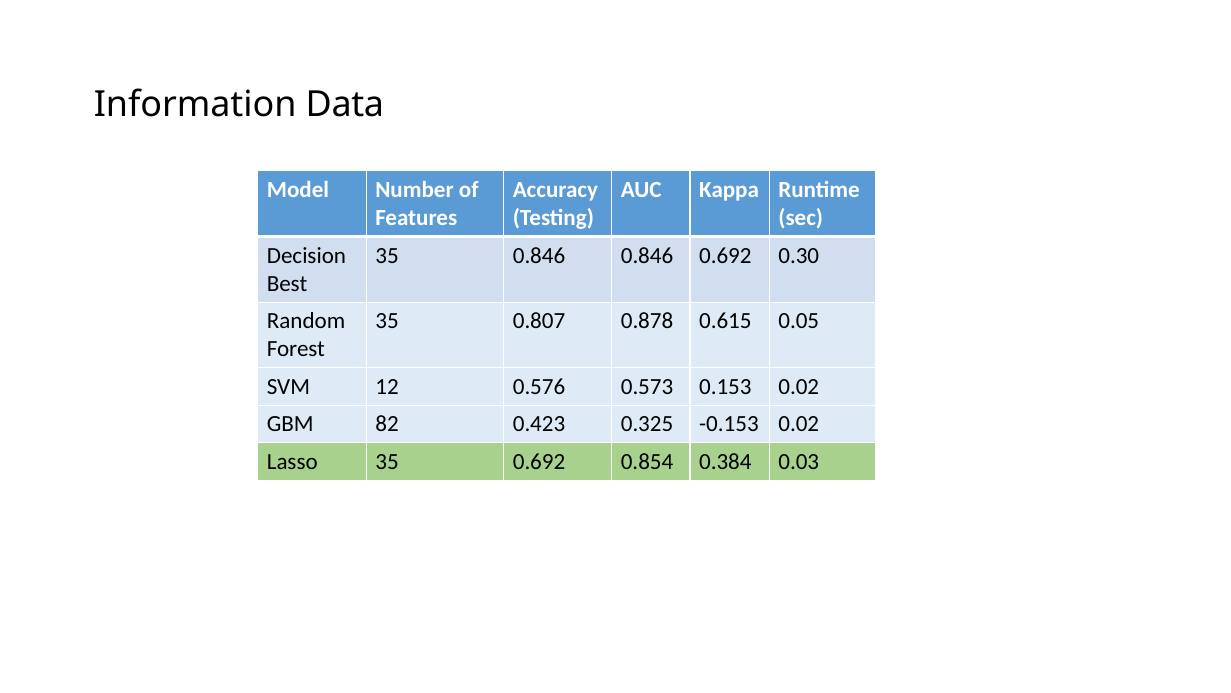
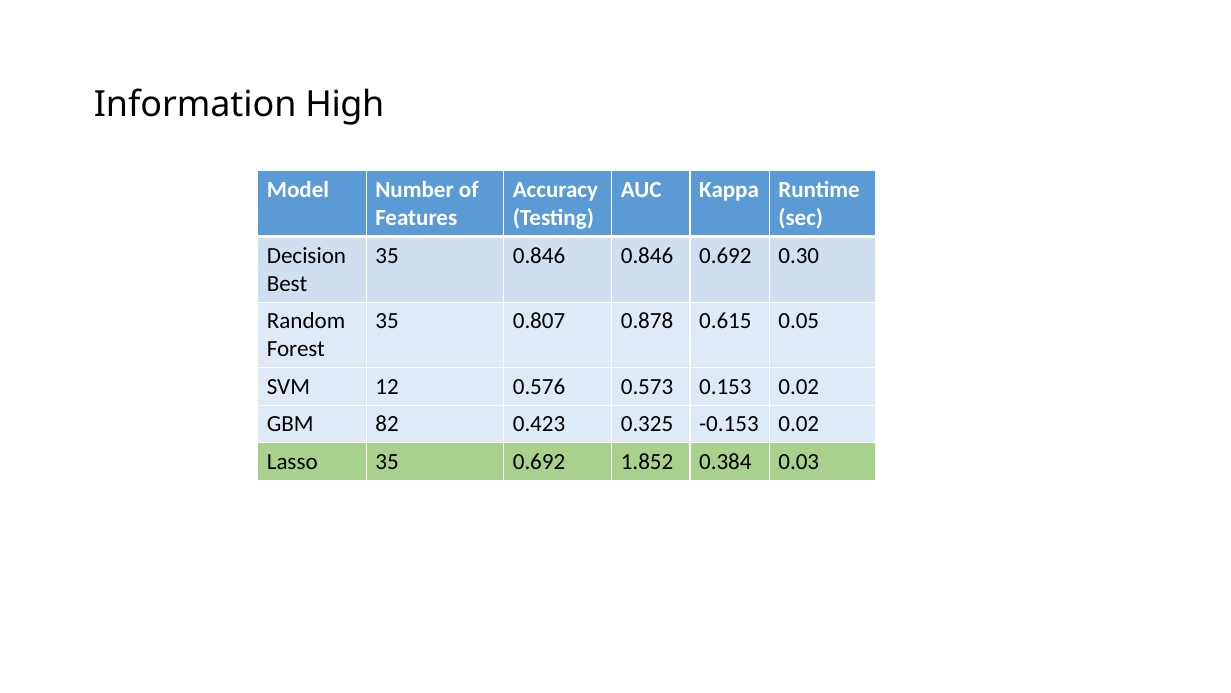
Data: Data -> High
0.854: 0.854 -> 1.852
